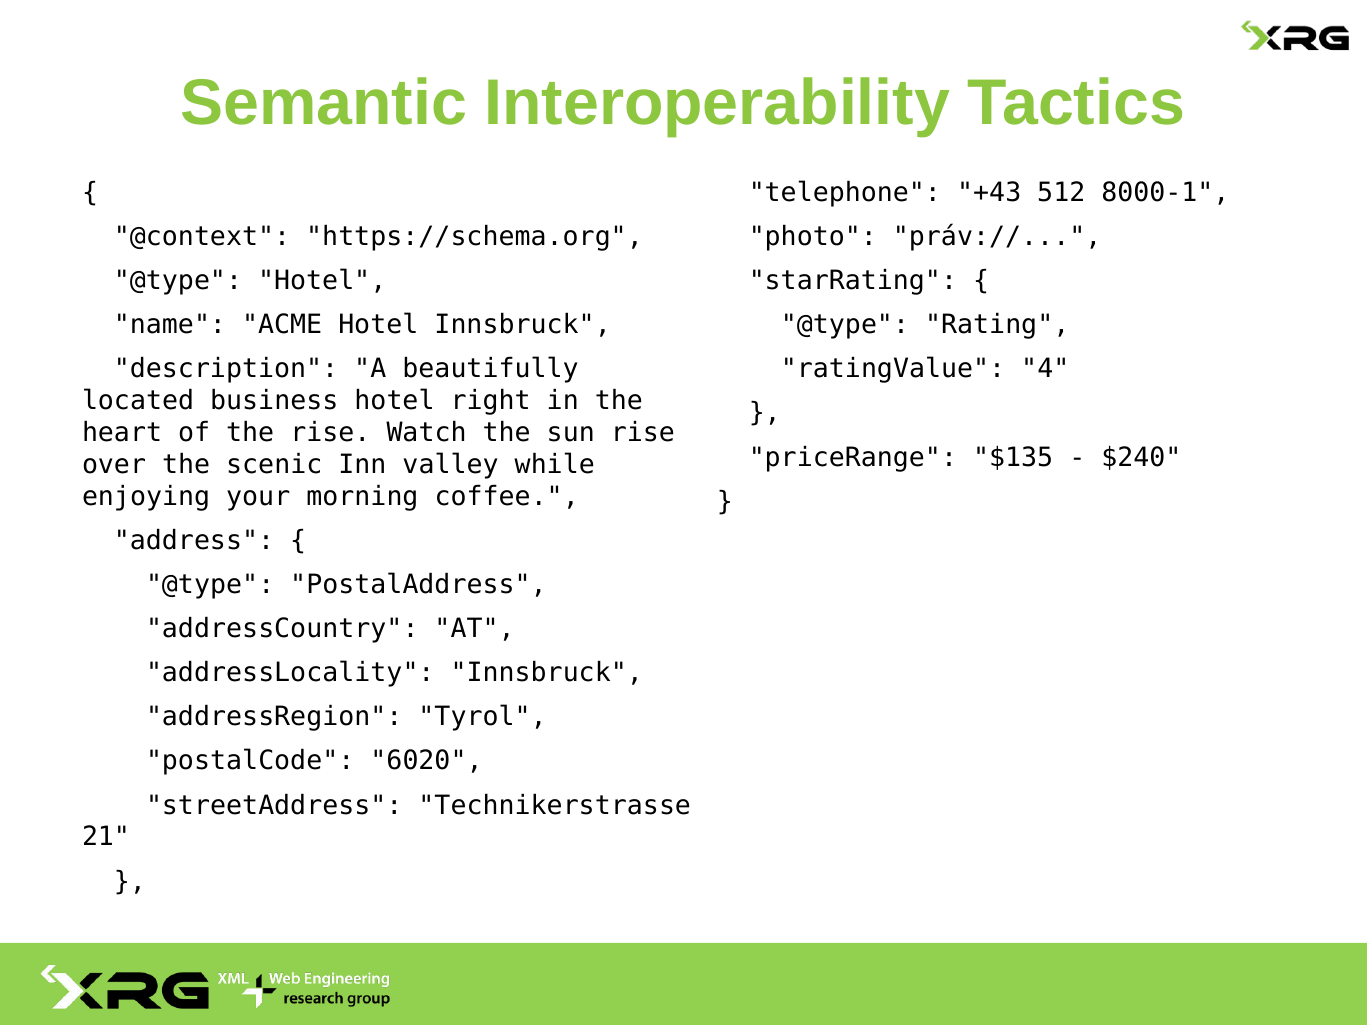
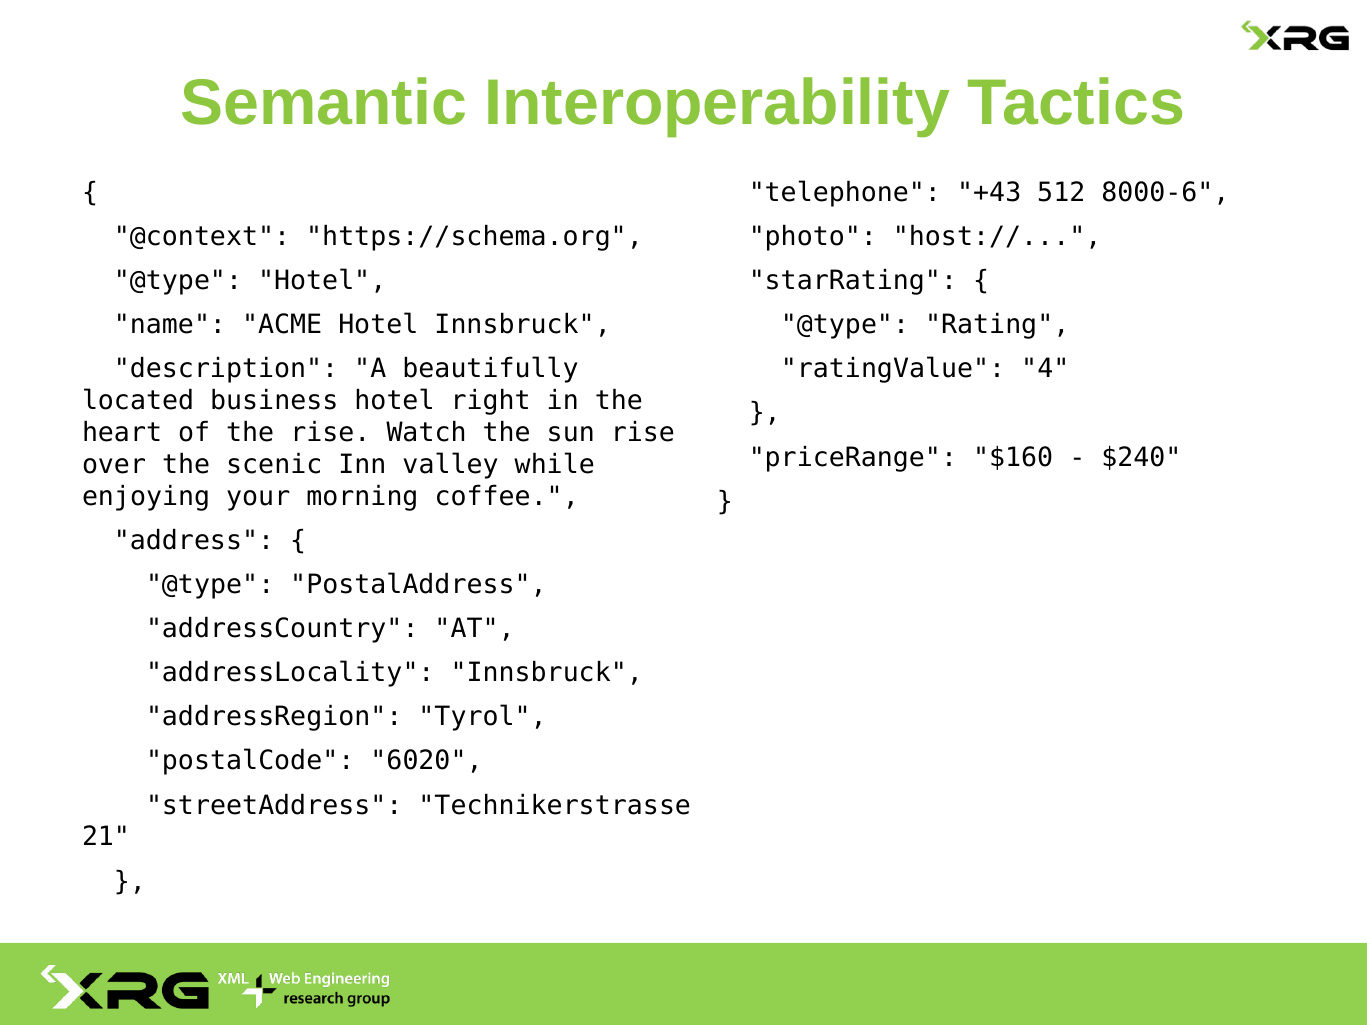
8000-1: 8000-1 -> 8000-6
práv://: práv:// -> host://
$135: $135 -> $160
